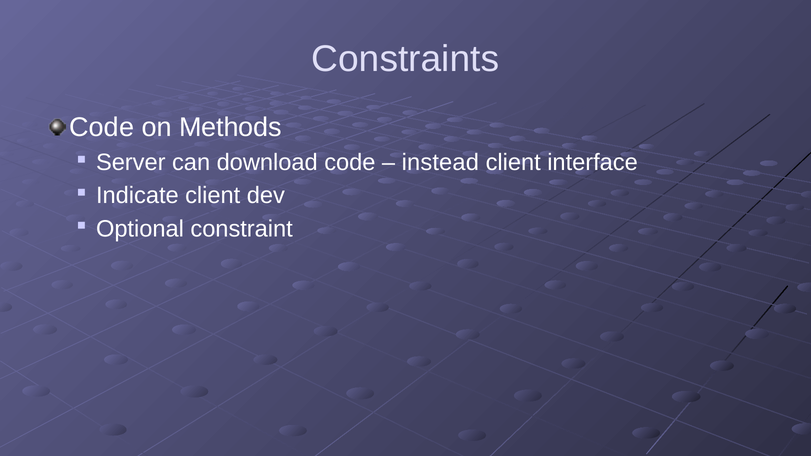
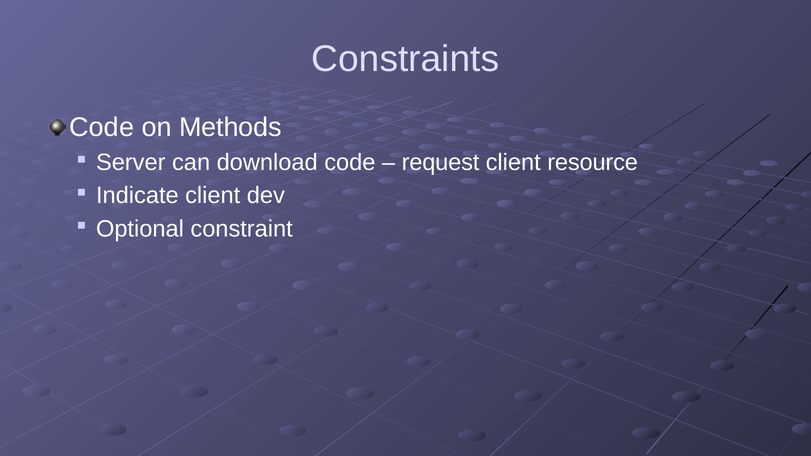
instead: instead -> request
interface: interface -> resource
